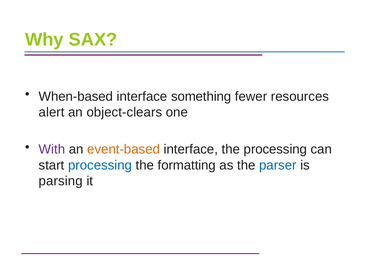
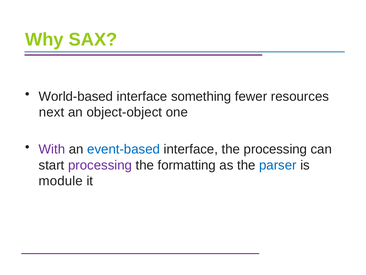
When-based: When-based -> World-based
alert: alert -> next
object-clears: object-clears -> object-object
event-based colour: orange -> blue
processing at (100, 165) colour: blue -> purple
parsing: parsing -> module
